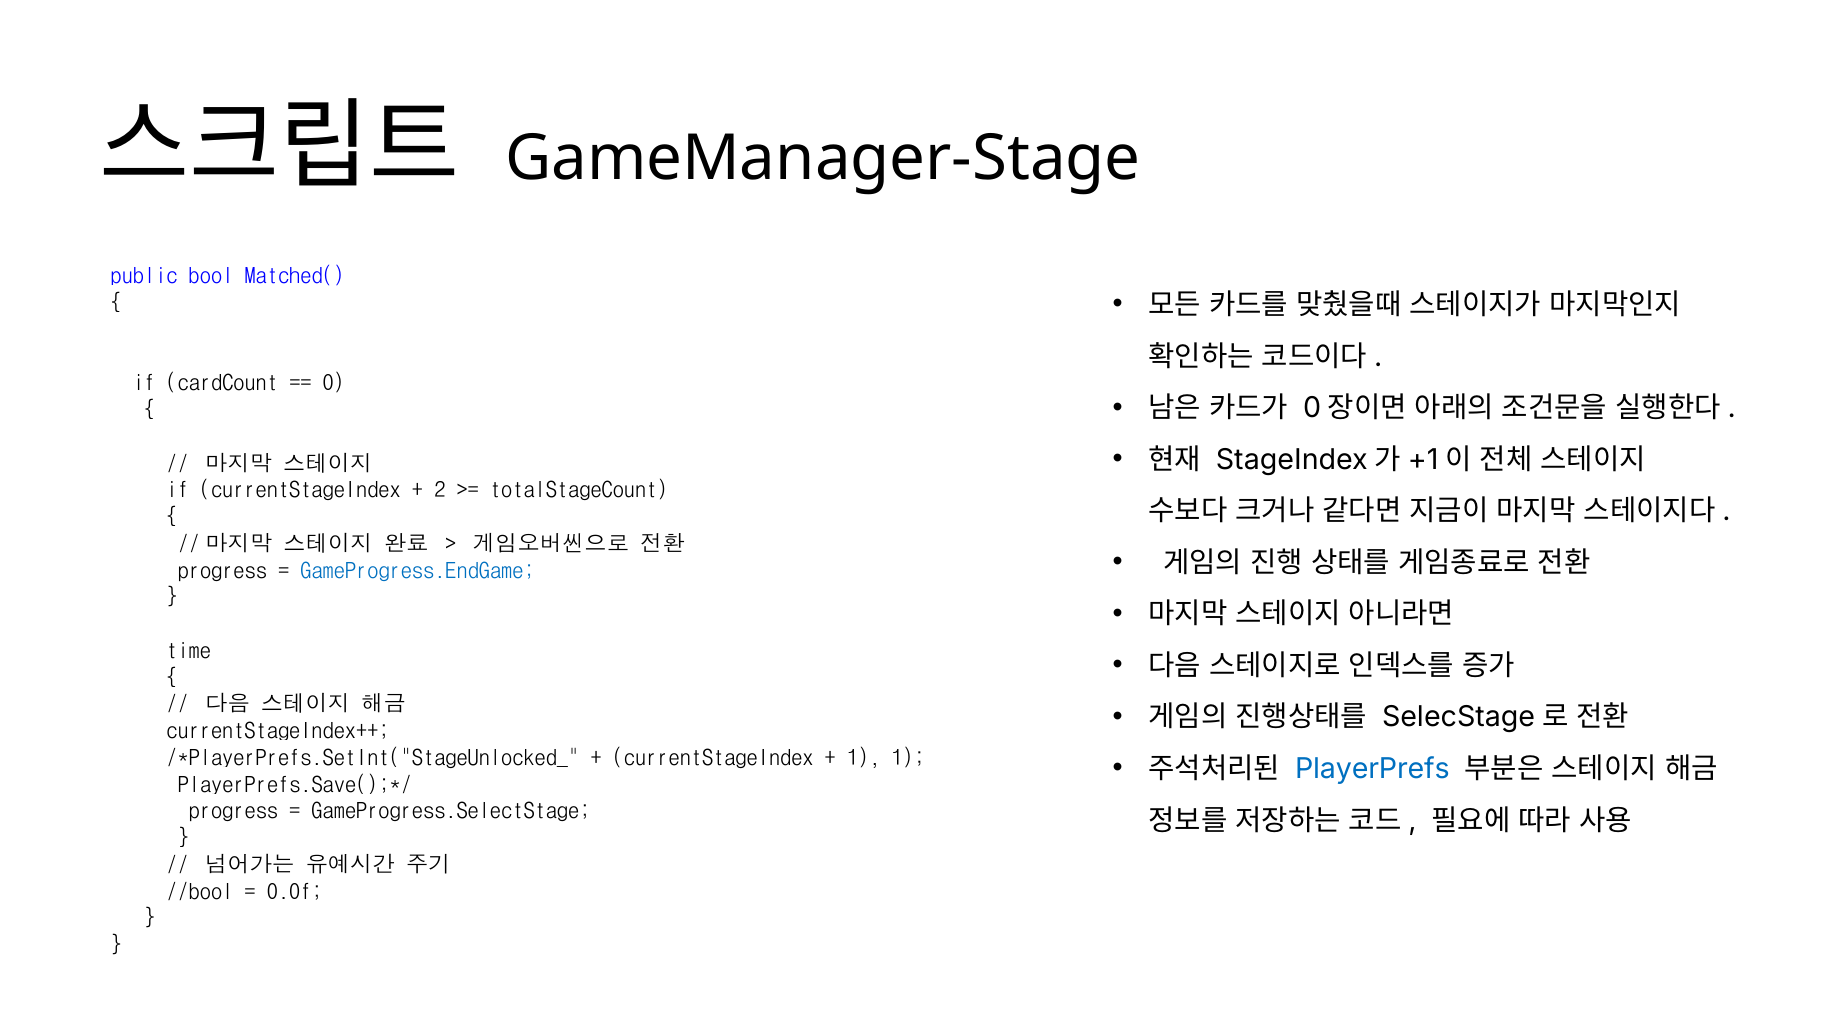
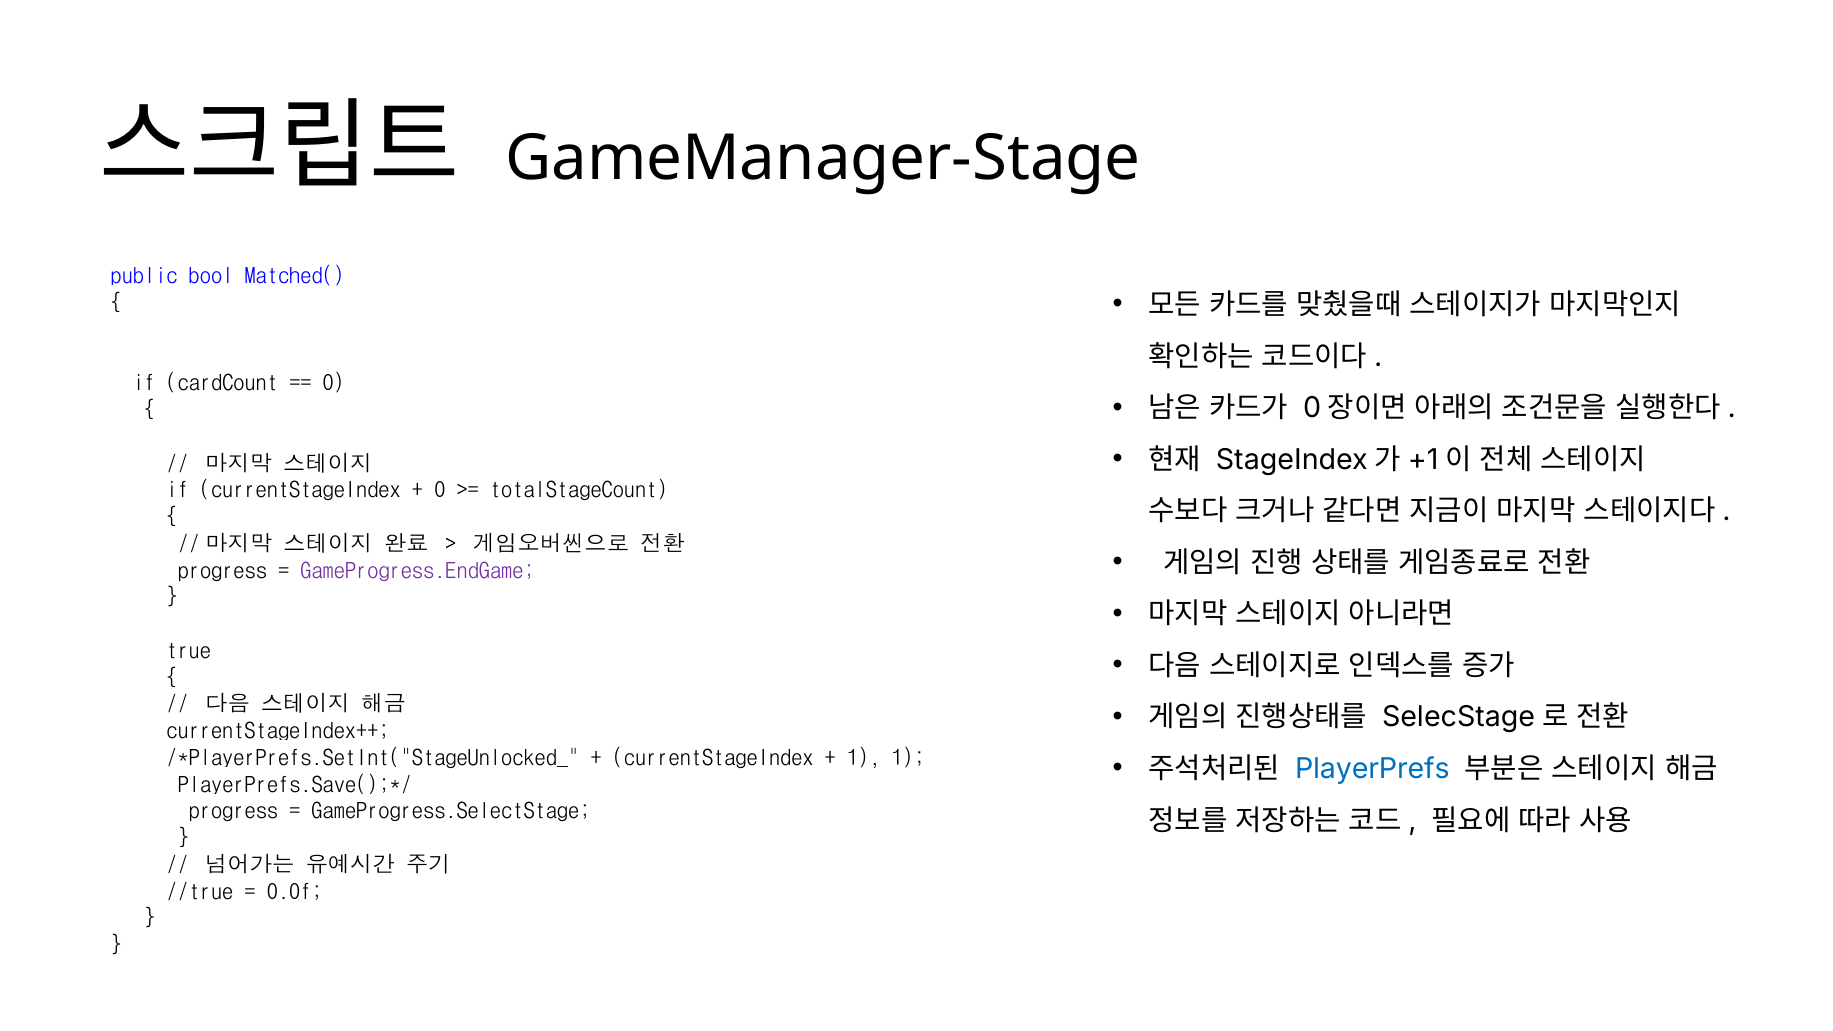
2 at (440, 491): 2 -> 0
GameProgress.EndGame colour: blue -> purple
time: time -> true
//bool: //bool -> //true
